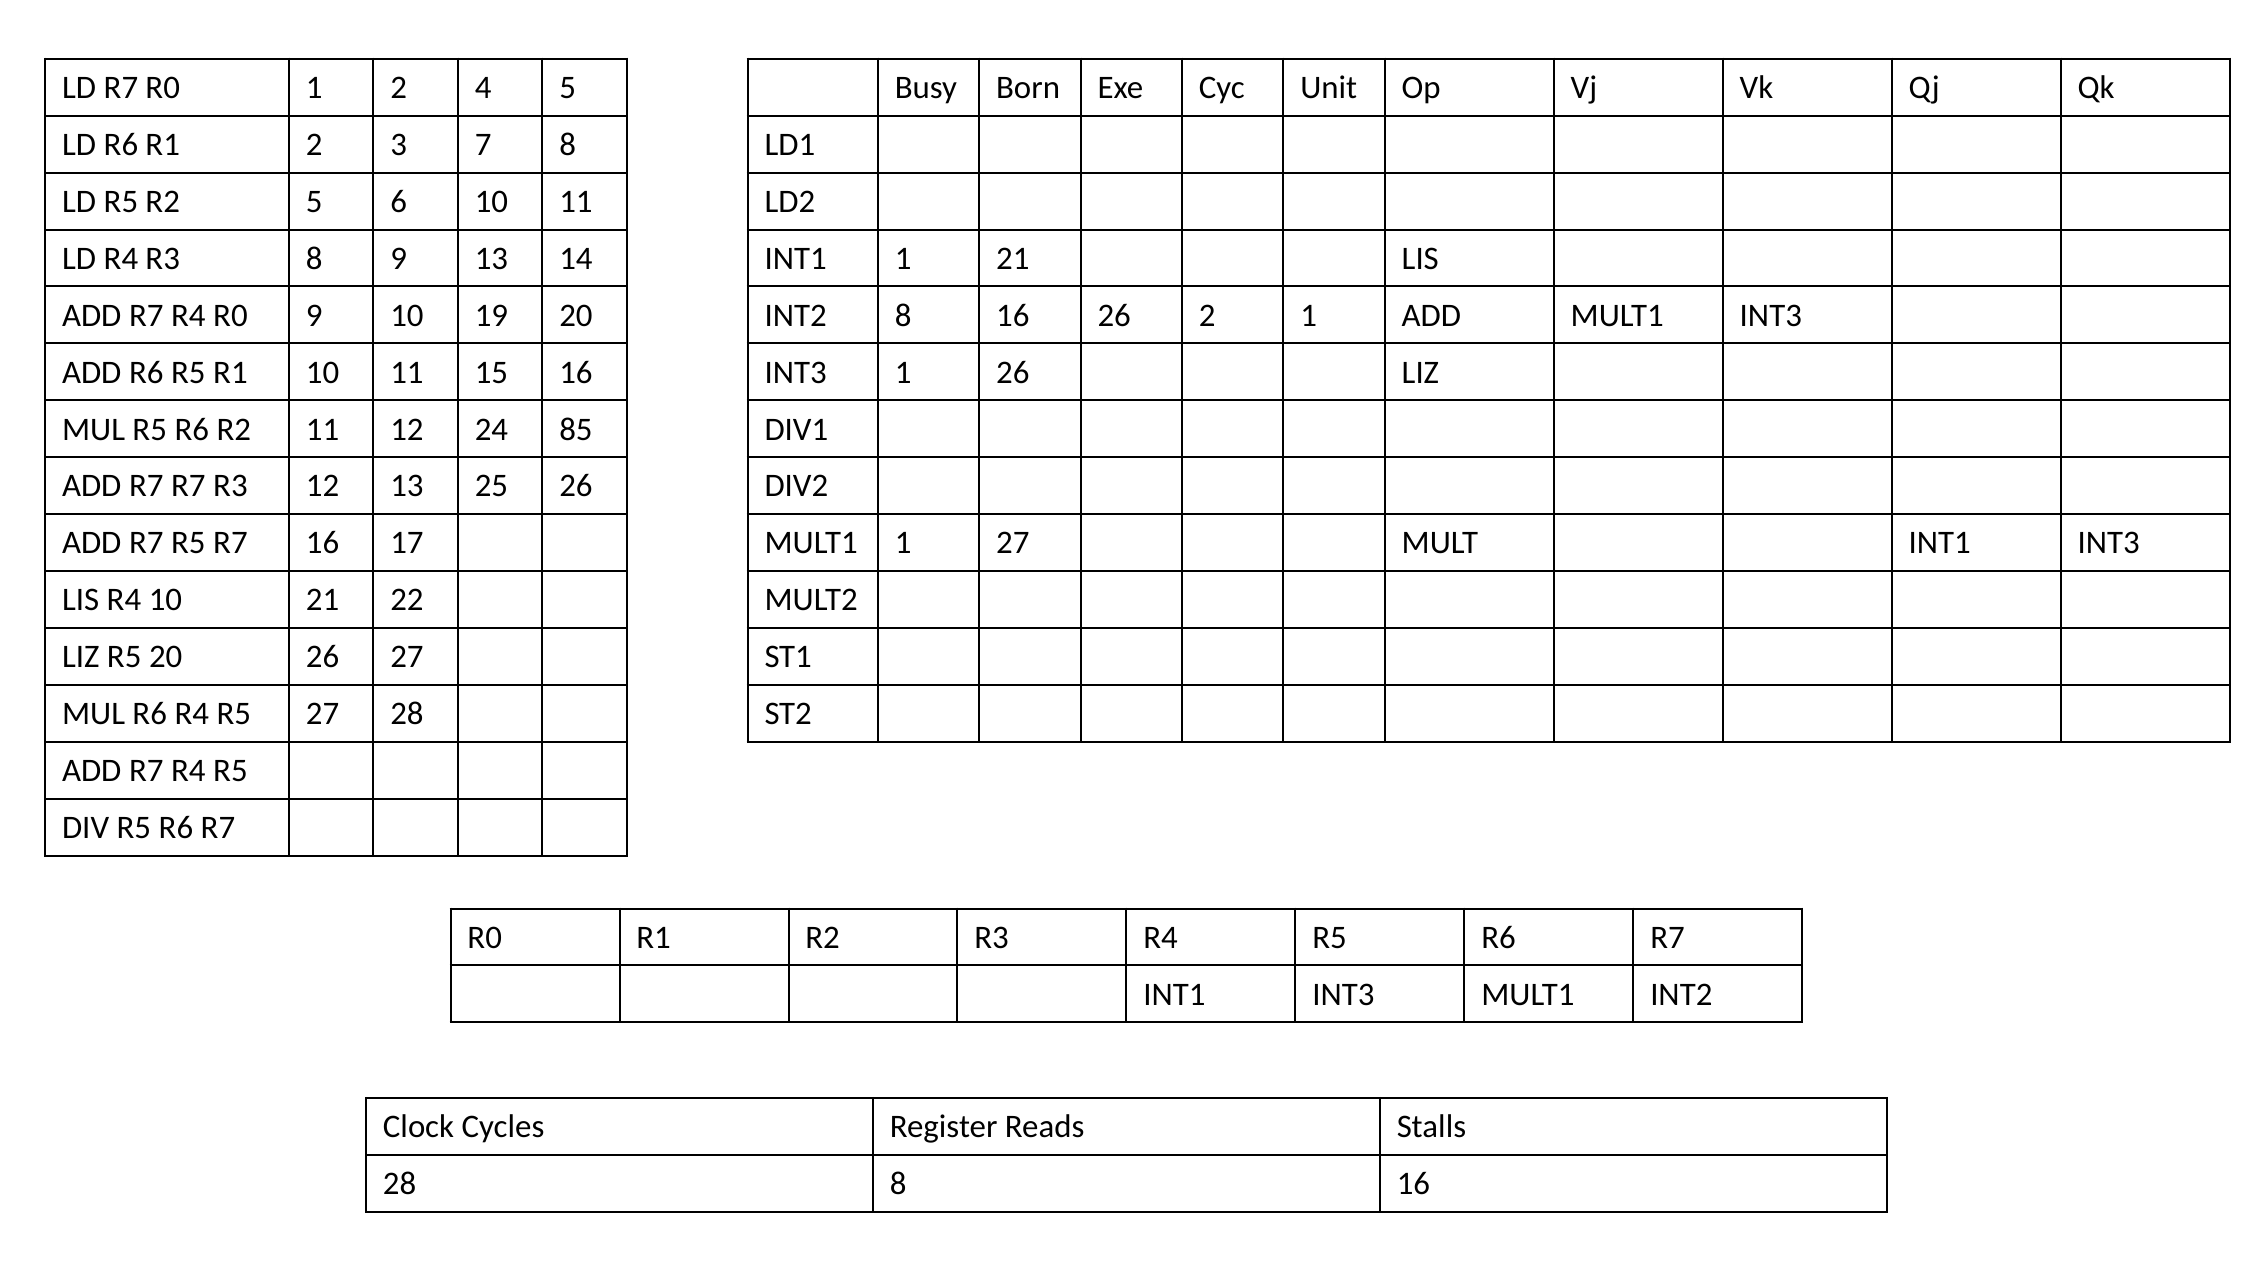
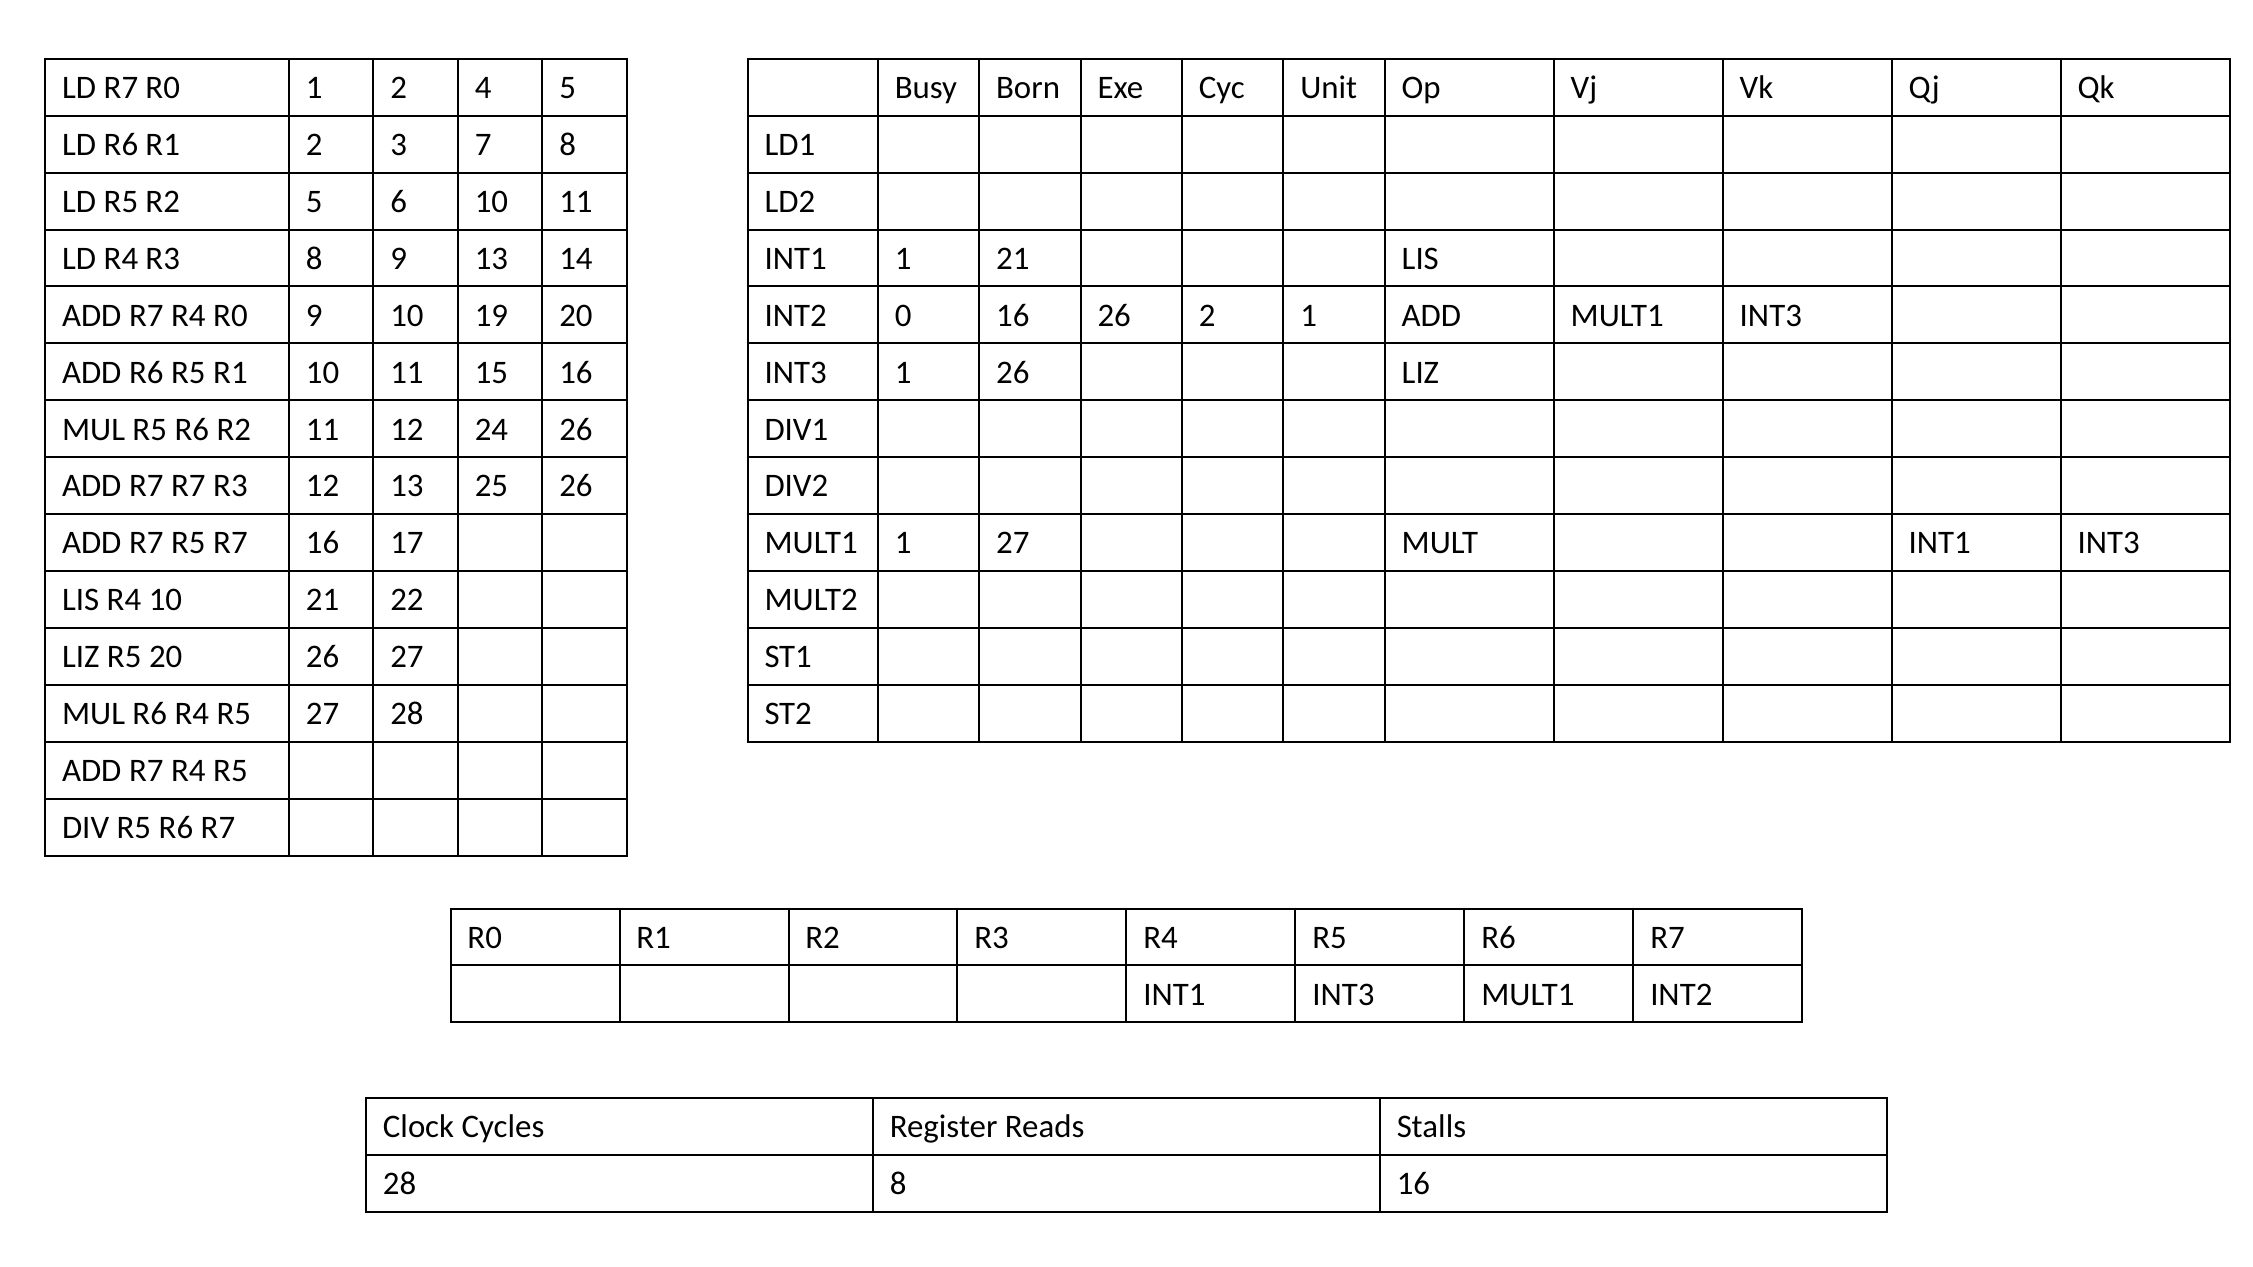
INT2 8: 8 -> 0
24 85: 85 -> 26
